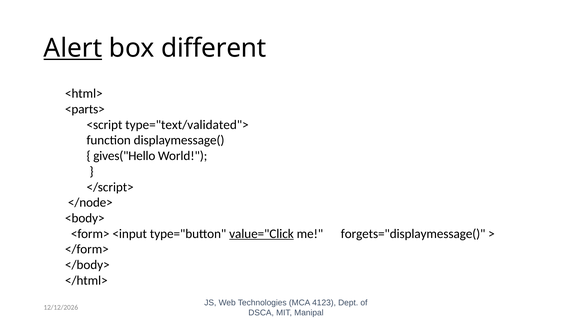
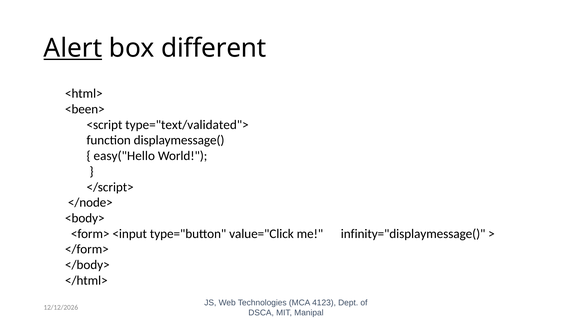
<parts>: <parts> -> <been>
gives("Hello: gives("Hello -> easy("Hello
value="Click underline: present -> none
forgets="displaymessage(: forgets="displaymessage( -> infinity="displaymessage(
